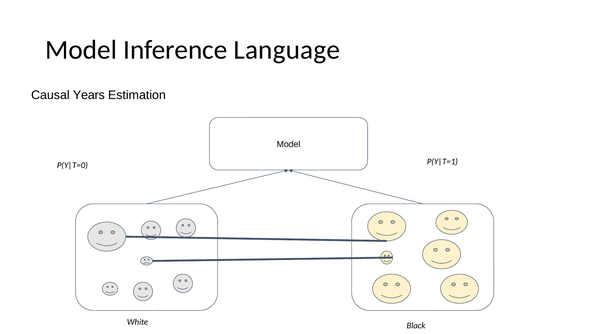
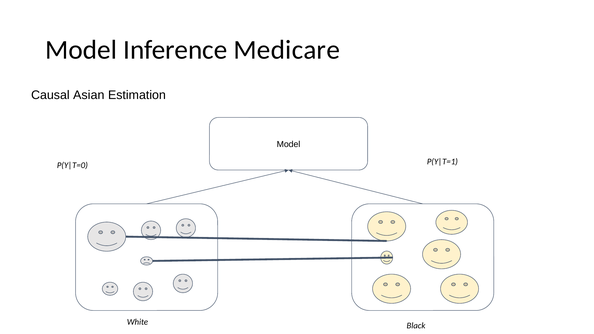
Language: Language -> Medicare
Years: Years -> Asian
